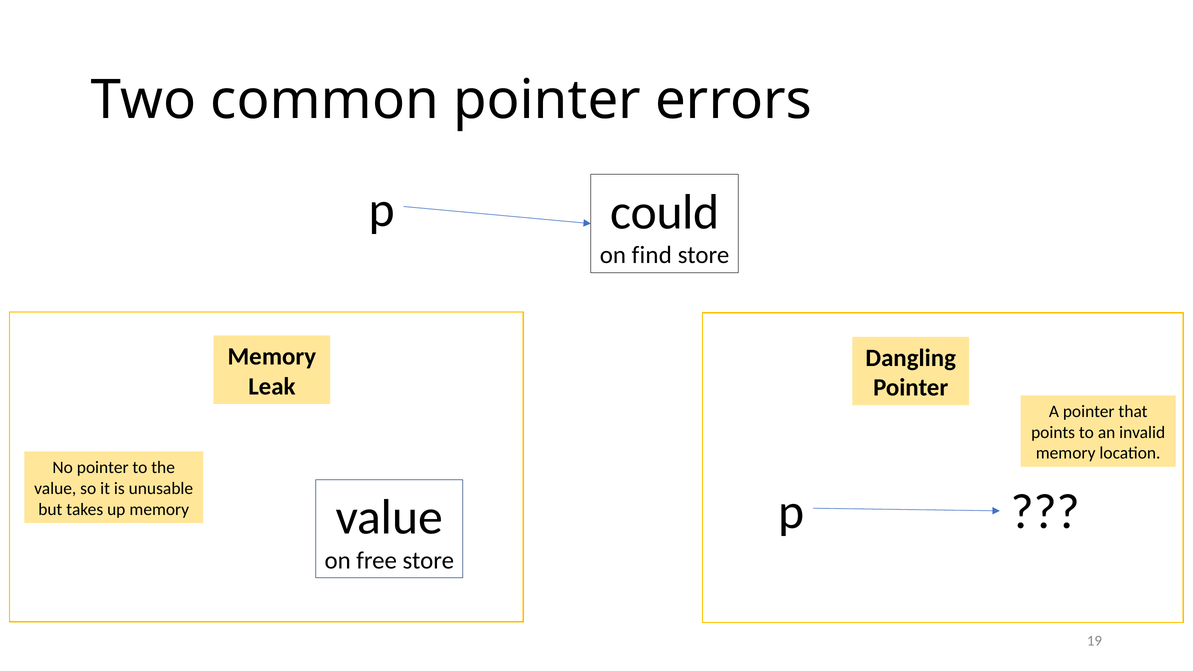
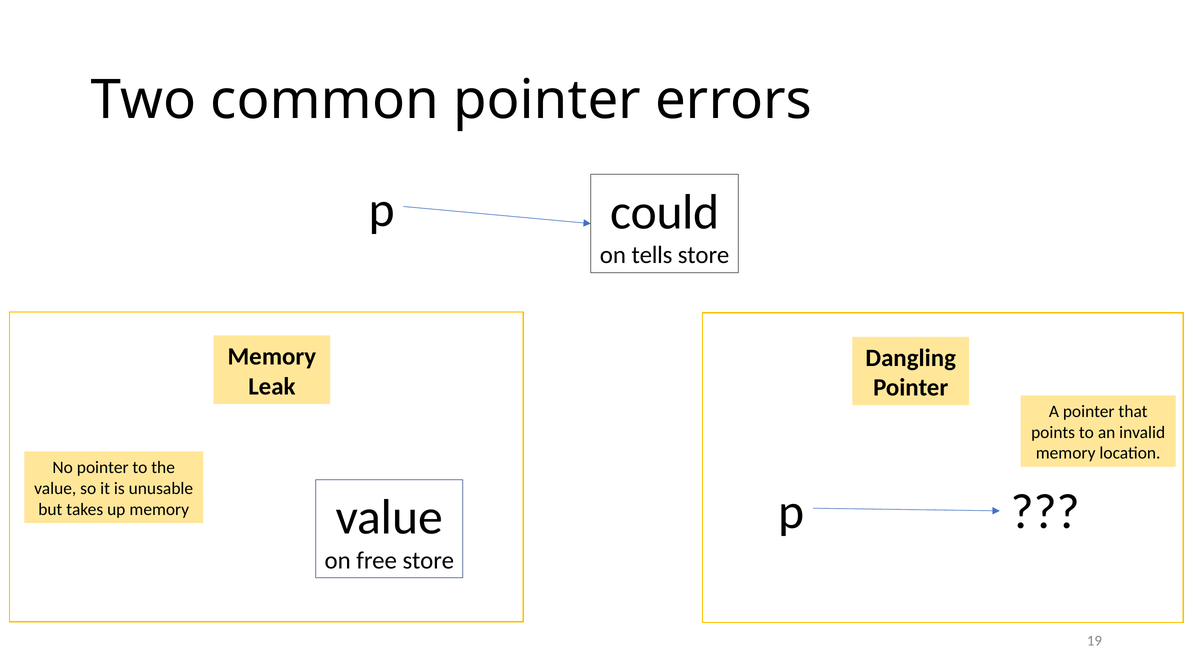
find: find -> tells
